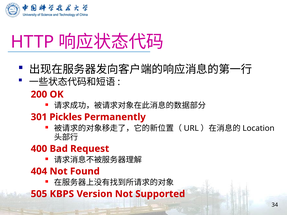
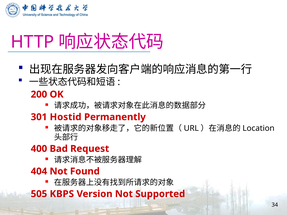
Pickles: Pickles -> Hostid
